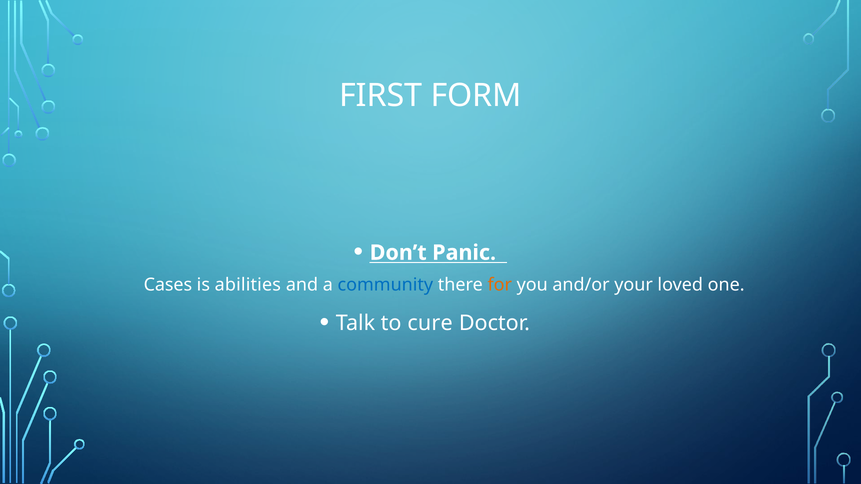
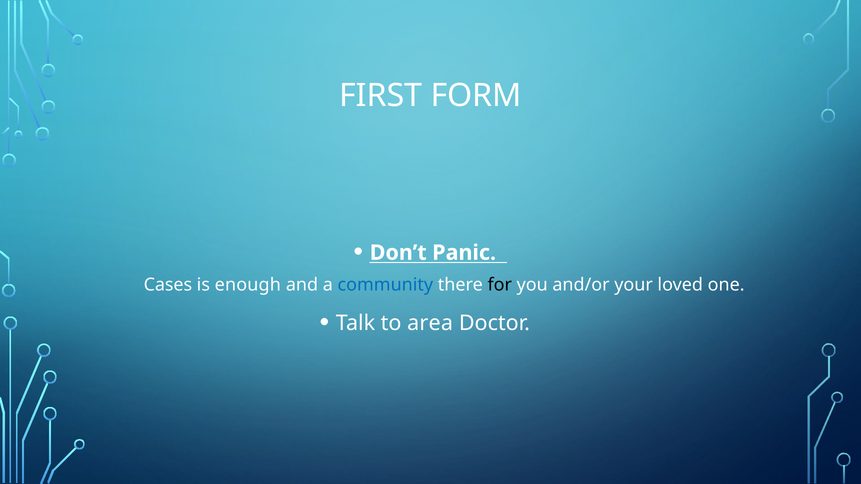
abilities: abilities -> enough
for colour: orange -> black
cure: cure -> area
